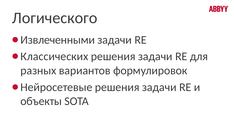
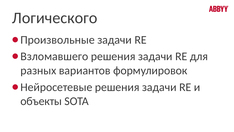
Извлеченными: Извлеченными -> Произвольные
Классических: Классических -> Взломавшего
